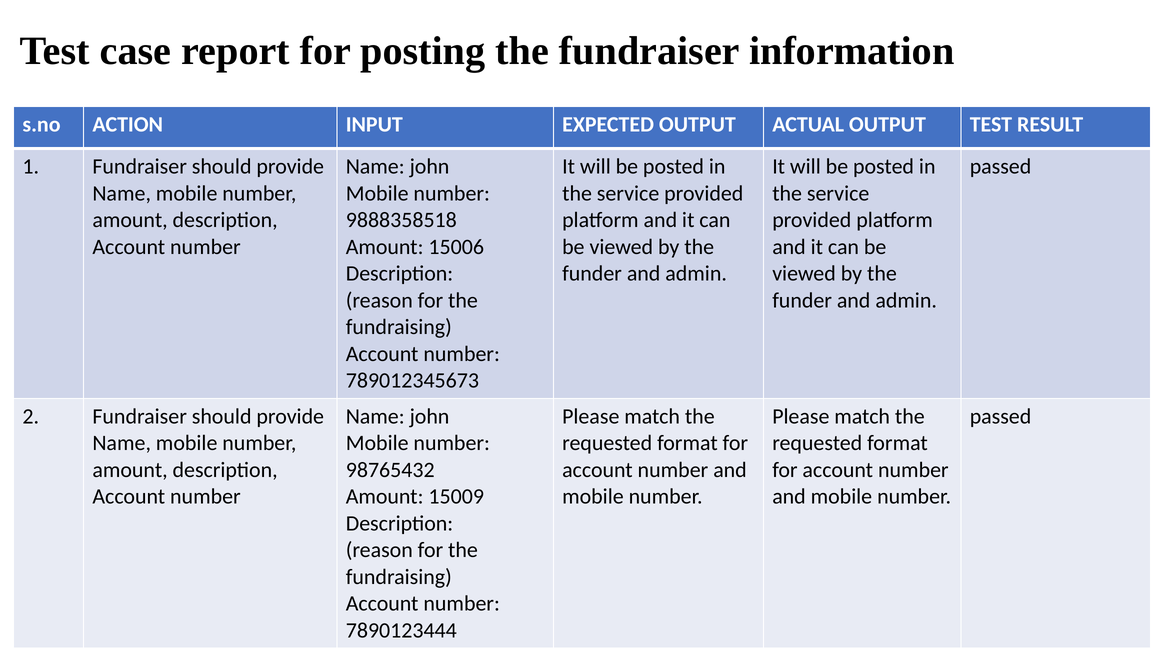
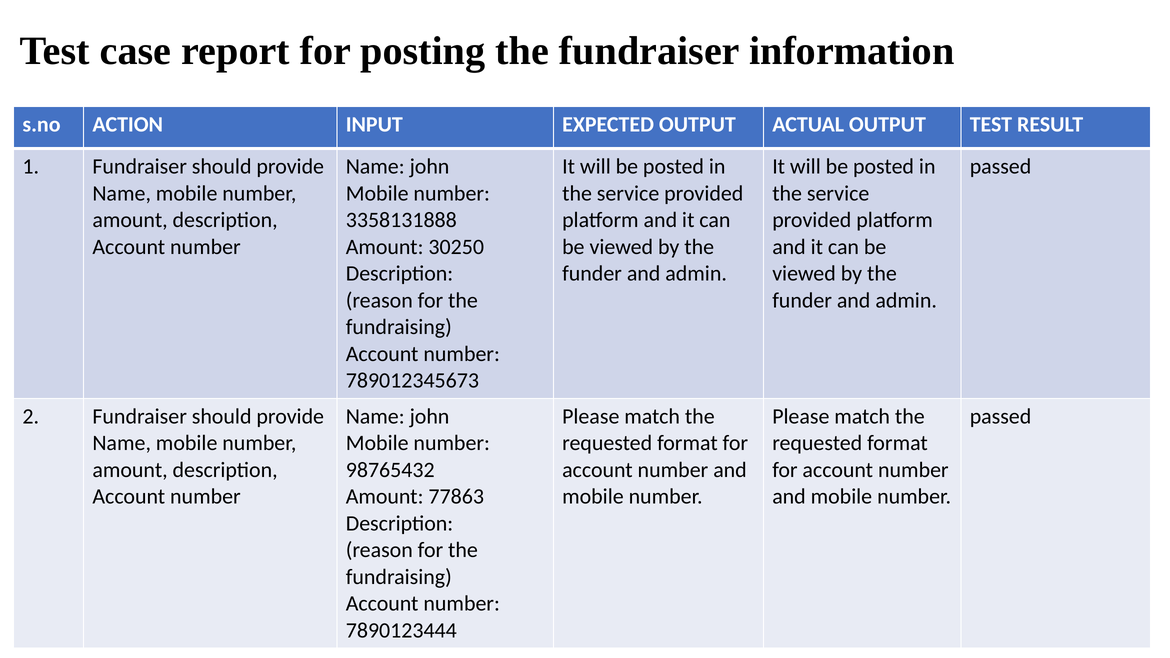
9888358518: 9888358518 -> 3358131888
15006: 15006 -> 30250
15009: 15009 -> 77863
